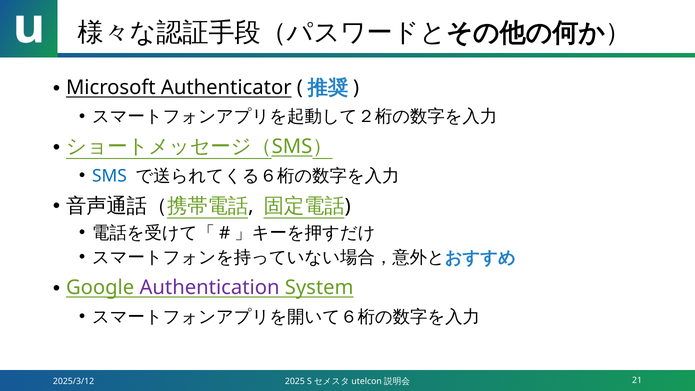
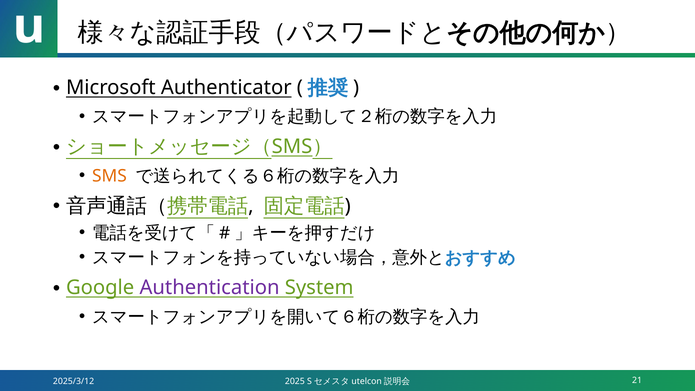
SMS at (109, 176) colour: blue -> orange
